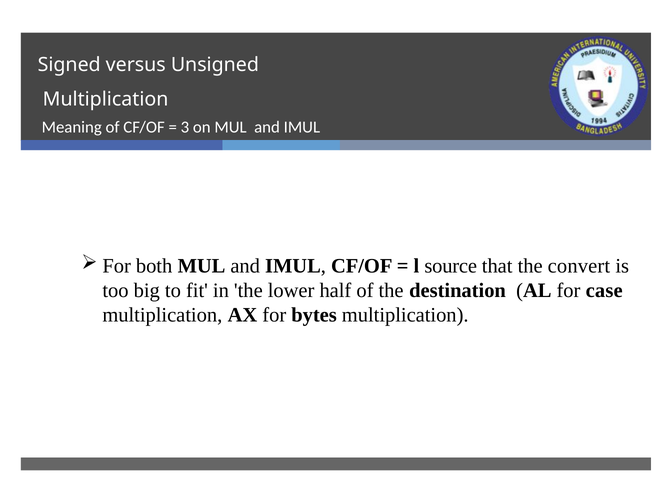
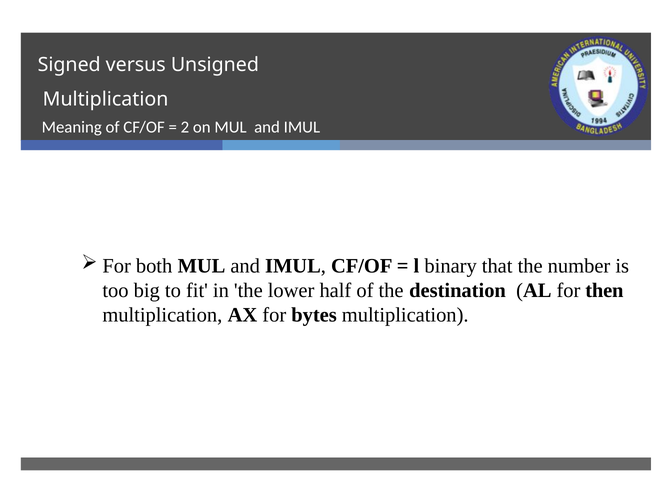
3: 3 -> 2
source: source -> binary
convert: convert -> number
case: case -> then
